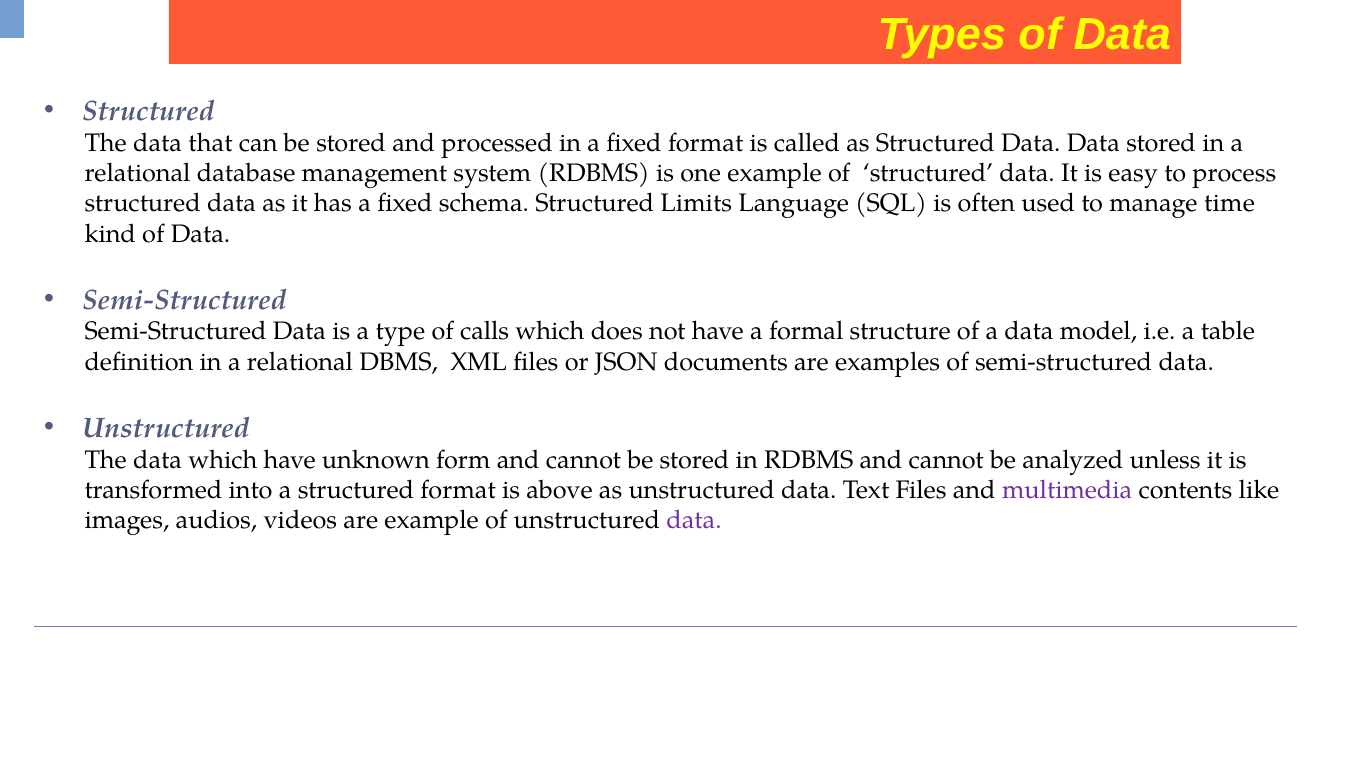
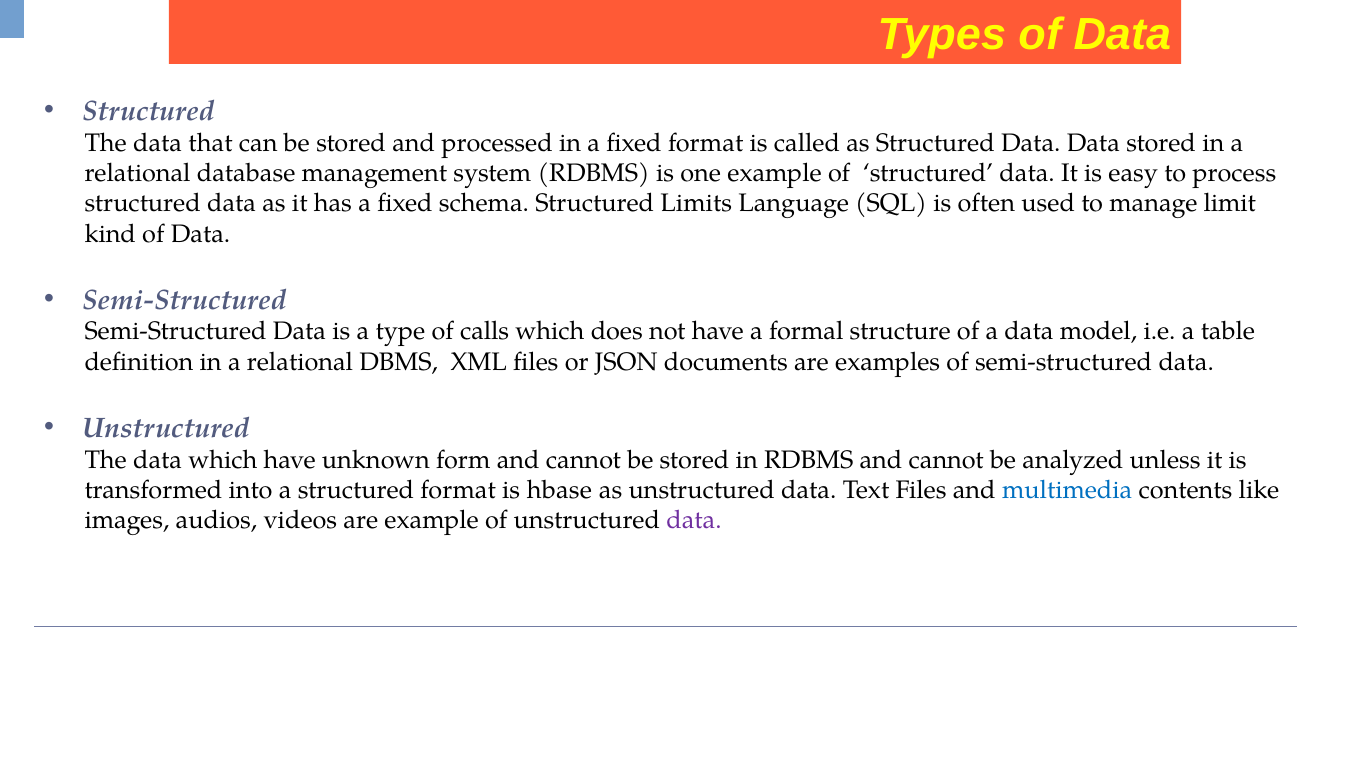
time: time -> limit
above: above -> hbase
multimedia colour: purple -> blue
